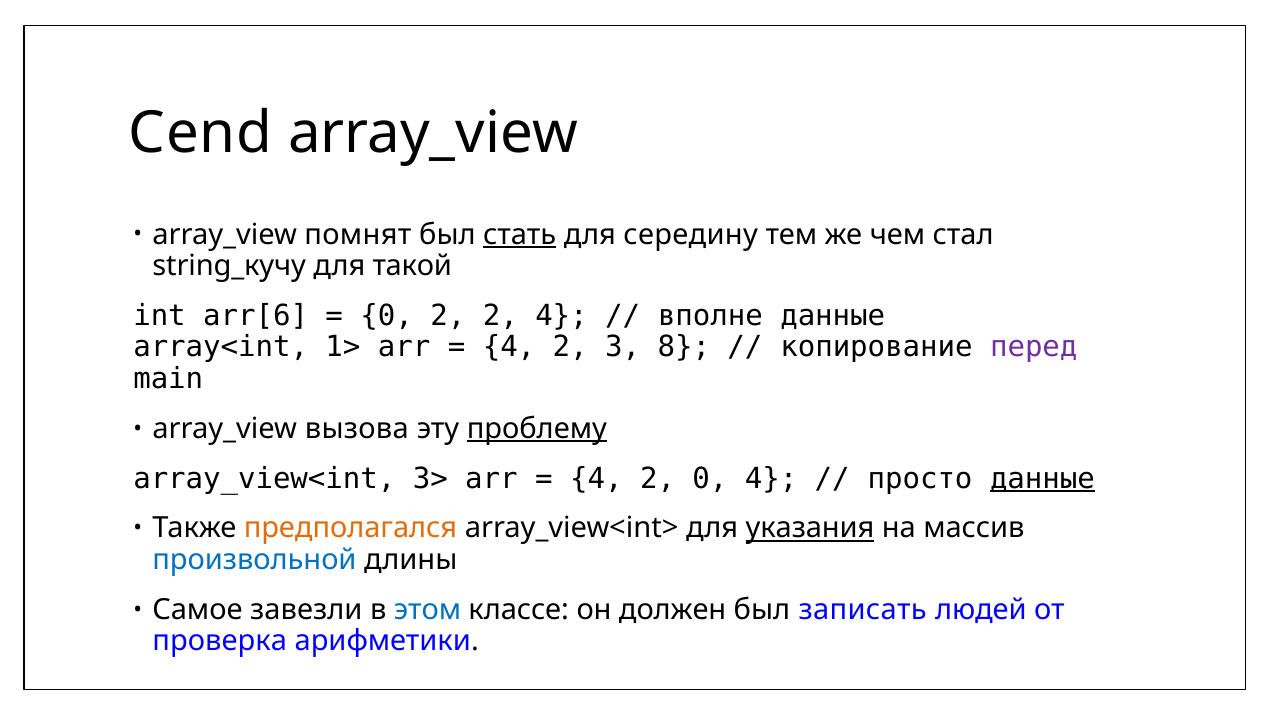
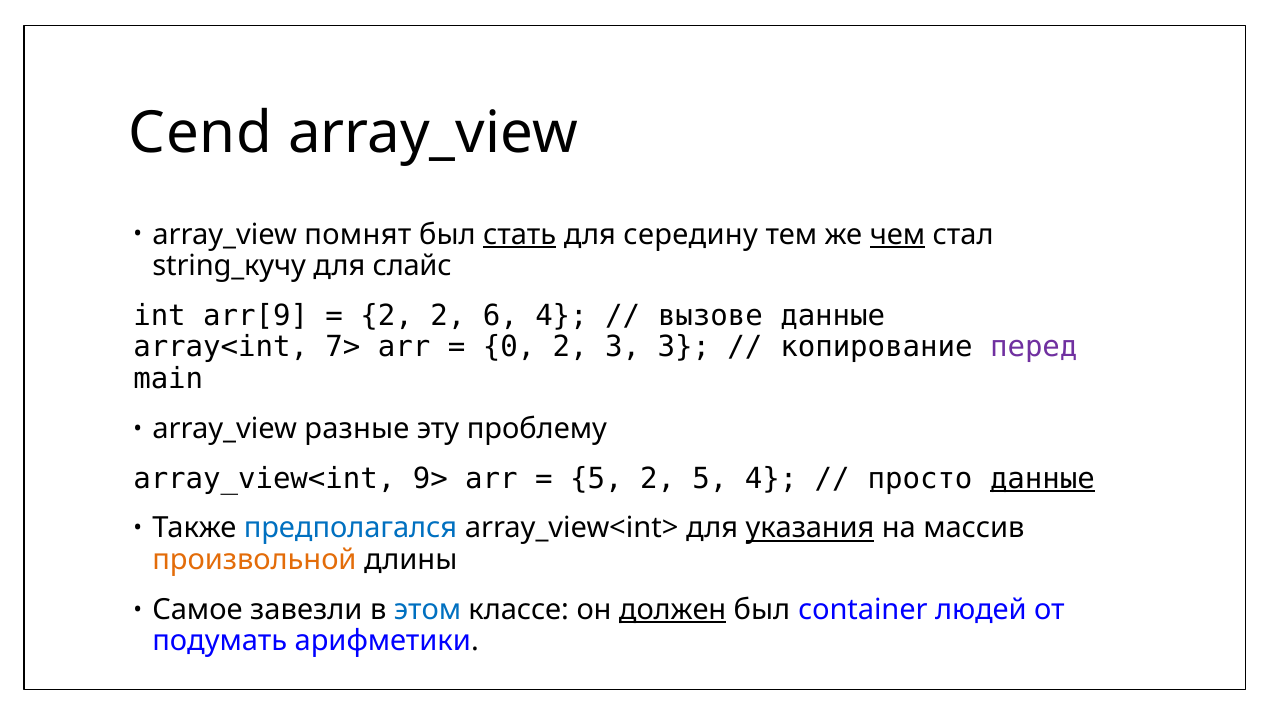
чем underline: none -> present
такой: такой -> слайс
arr[6: arr[6 -> arr[9
0 at (387, 316): 0 -> 2
2 2: 2 -> 6
вполне: вполне -> вызове
1>: 1> -> 7>
4 at (509, 347): 4 -> 0
3 8: 8 -> 3
вызова: вызова -> разные
проблему underline: present -> none
3>: 3> -> 9>
4 at (596, 479): 4 -> 5
2 0: 0 -> 5
предполагался colour: orange -> blue
произвольной colour: blue -> orange
должен underline: none -> present
записать: записать -> container
проверка: проверка -> подумать
